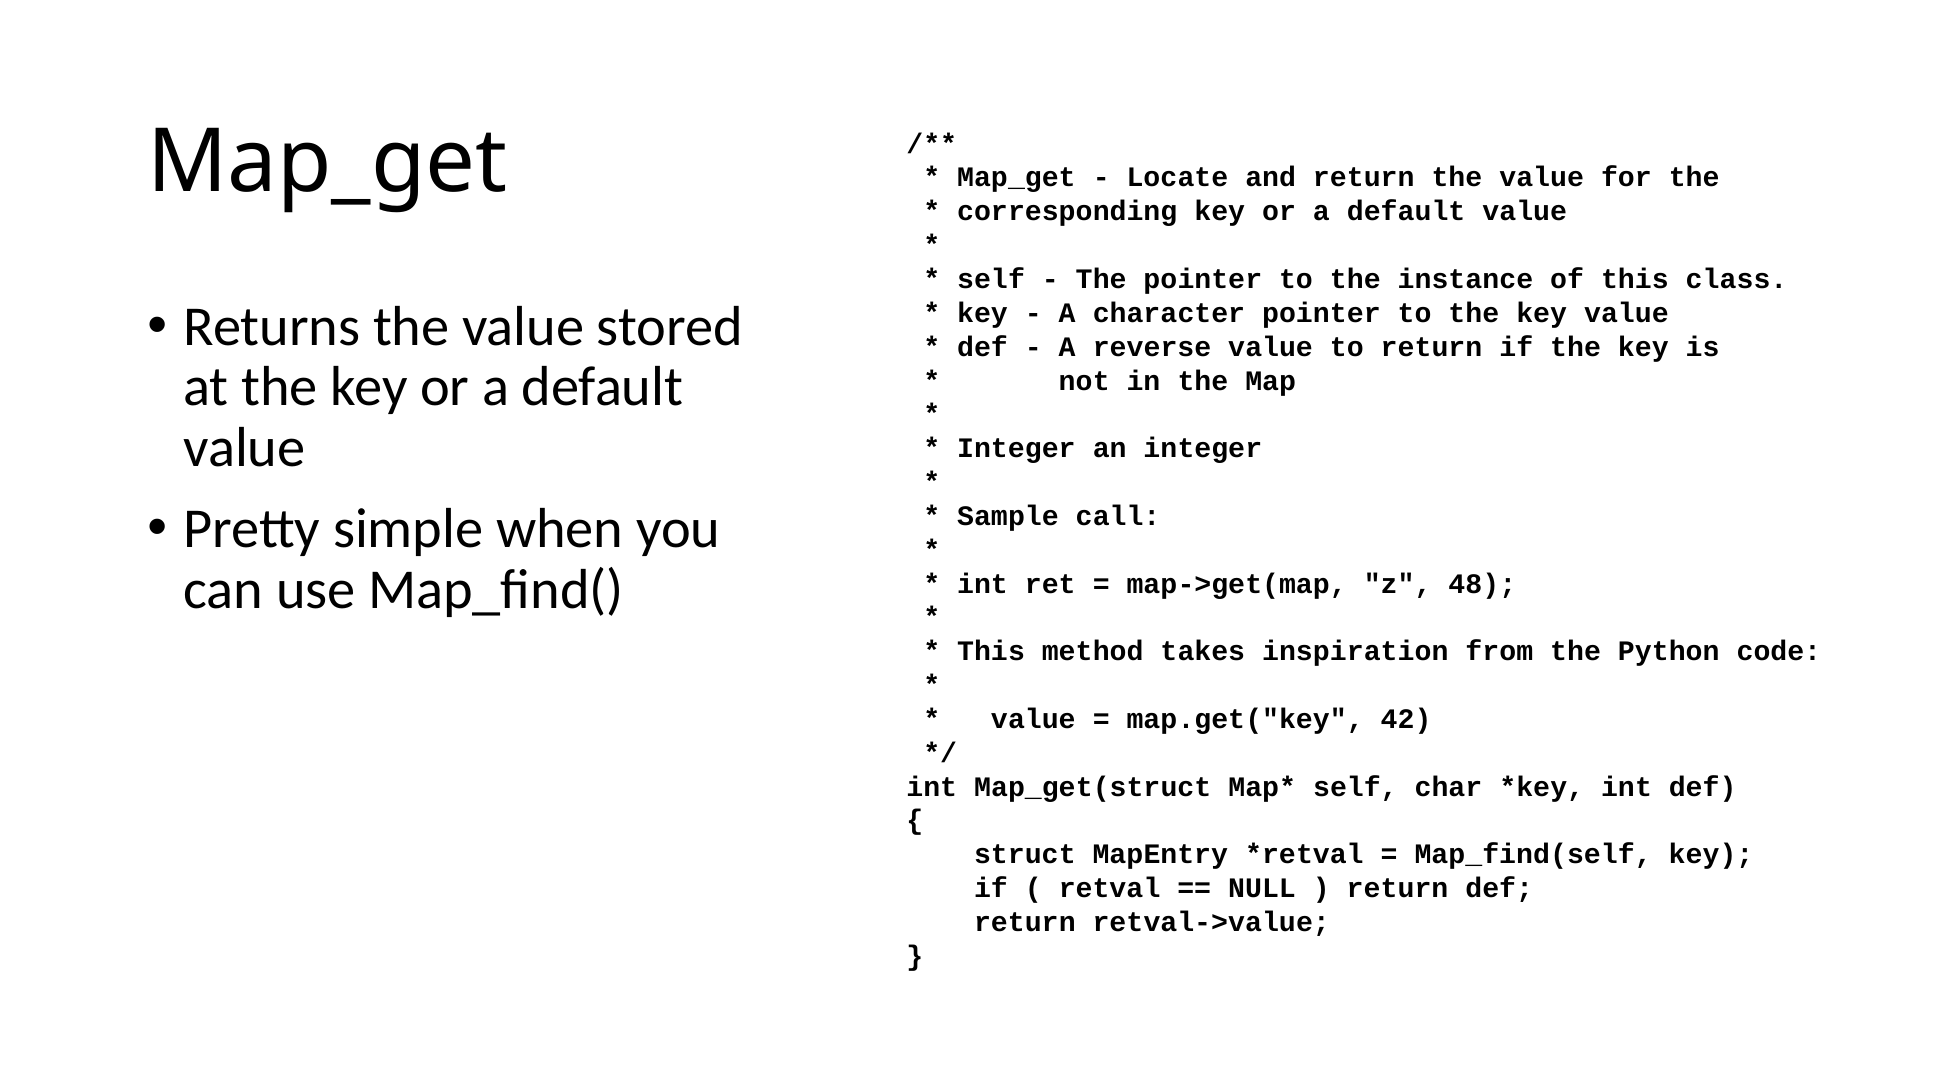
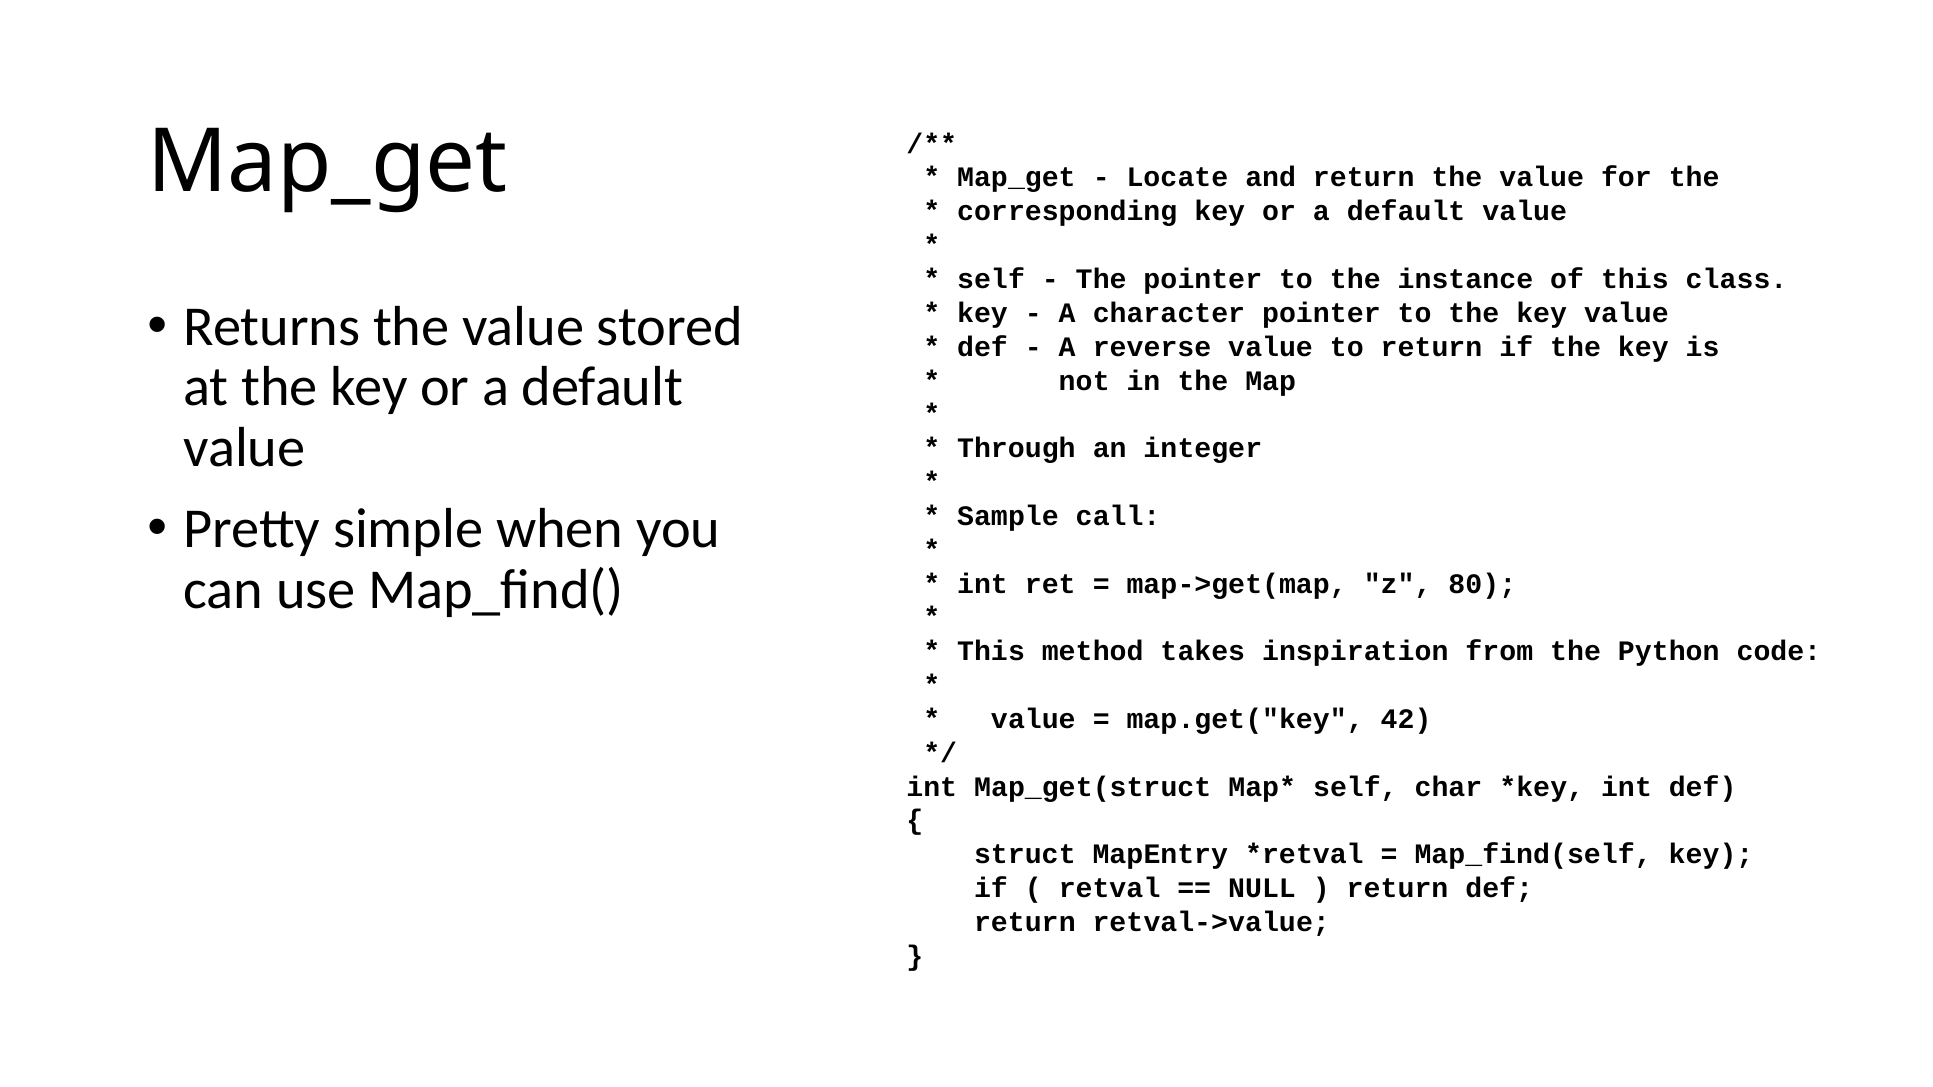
Integer at (1016, 449): Integer -> Through
48: 48 -> 80
